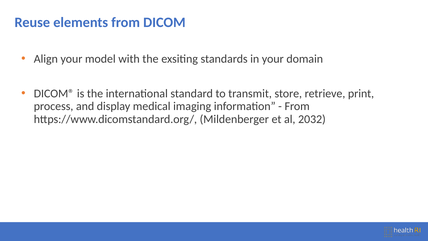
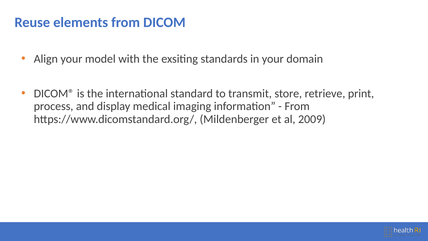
2032: 2032 -> 2009
